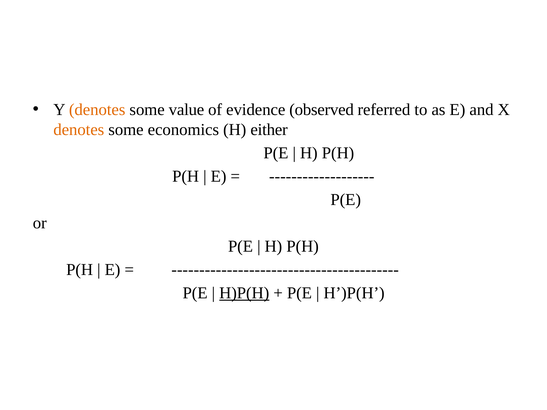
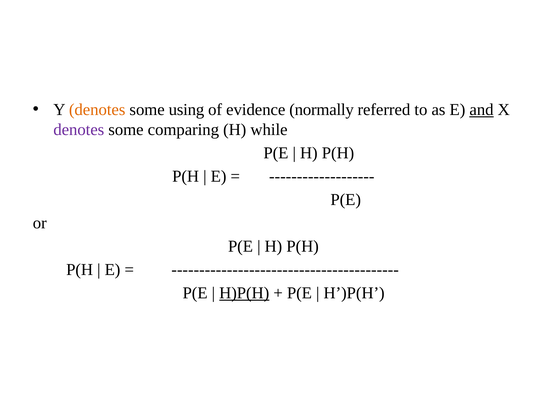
value: value -> using
observed: observed -> normally
and underline: none -> present
denotes at (79, 130) colour: orange -> purple
economics: economics -> comparing
either: either -> while
